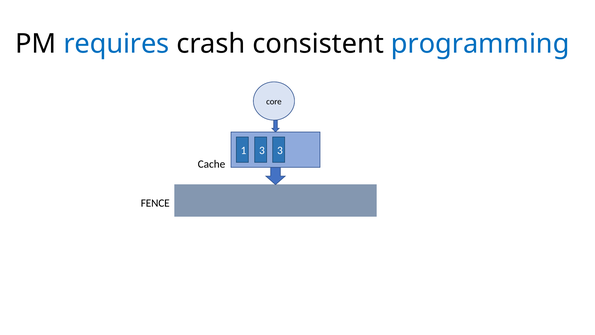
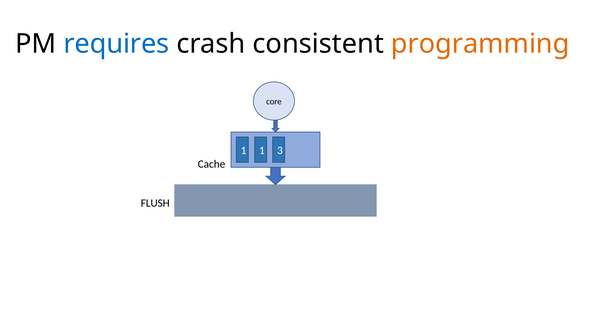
programming colour: blue -> orange
1 3: 3 -> 1
FENCE: FENCE -> FLUSH
